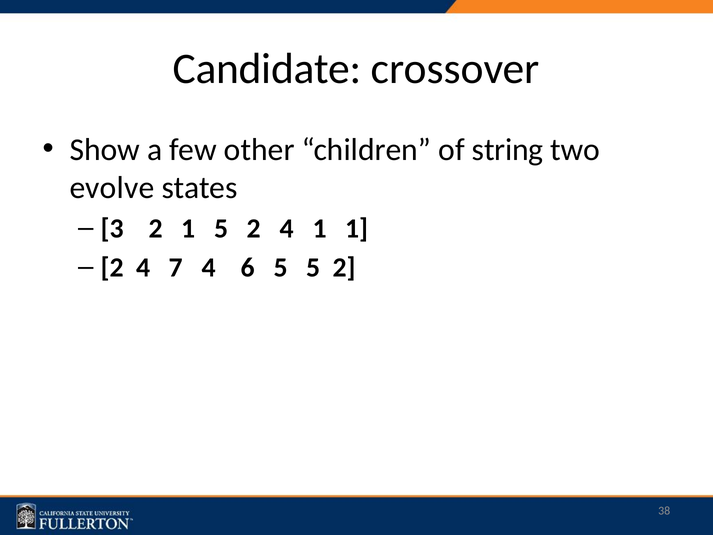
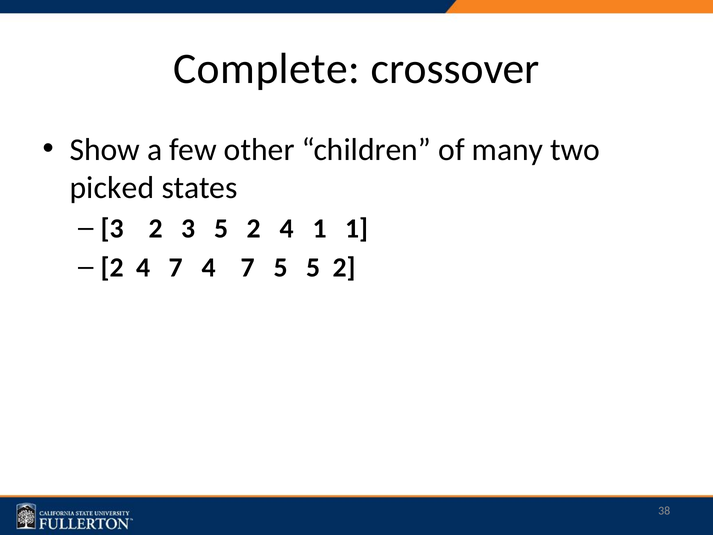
Candidate: Candidate -> Complete
string: string -> many
evolve: evolve -> picked
2 1: 1 -> 3
7 4 6: 6 -> 7
